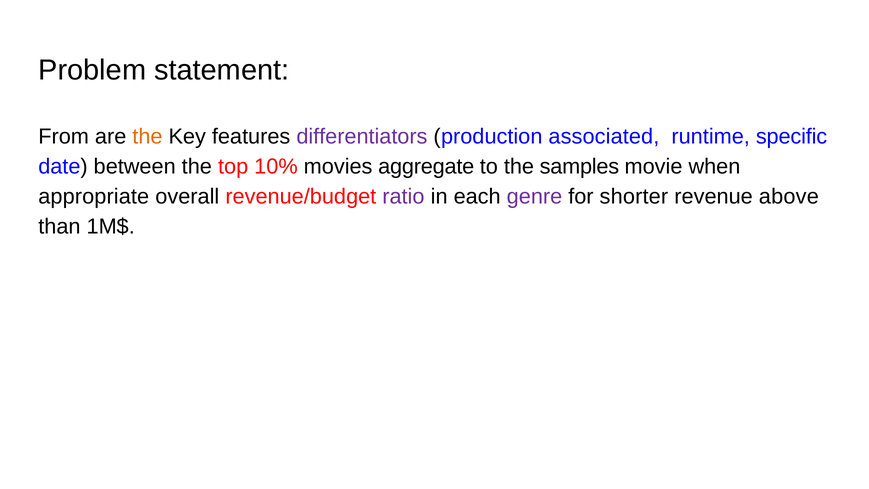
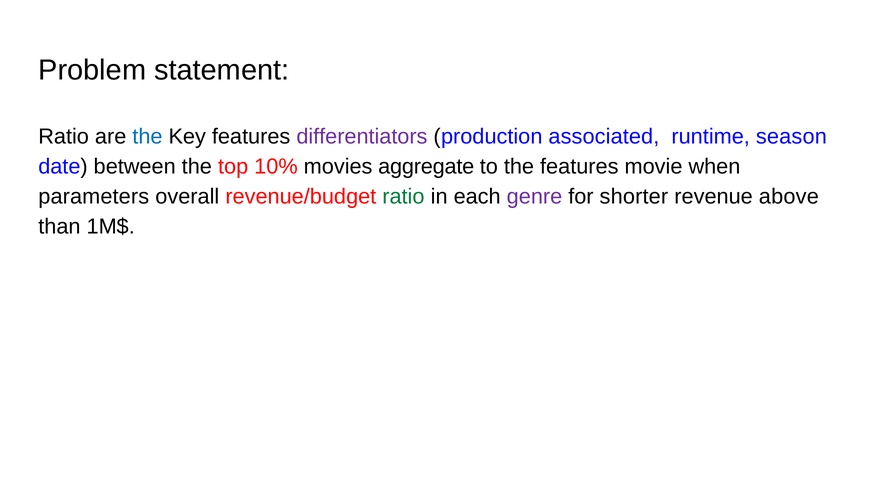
From at (64, 137): From -> Ratio
the at (147, 137) colour: orange -> blue
specific: specific -> season
the samples: samples -> features
appropriate: appropriate -> parameters
ratio at (403, 197) colour: purple -> green
